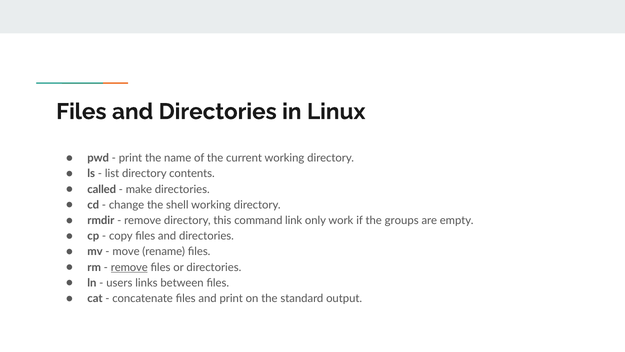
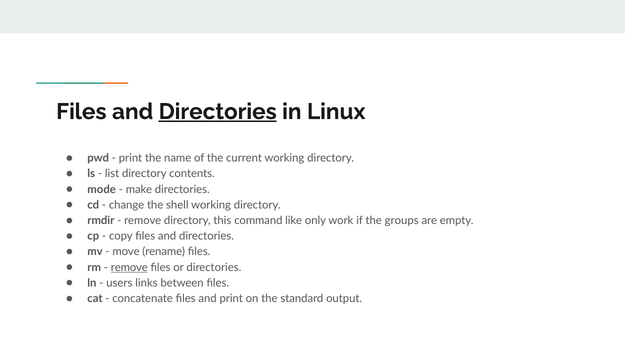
Directories at (218, 112) underline: none -> present
called: called -> mode
link: link -> like
